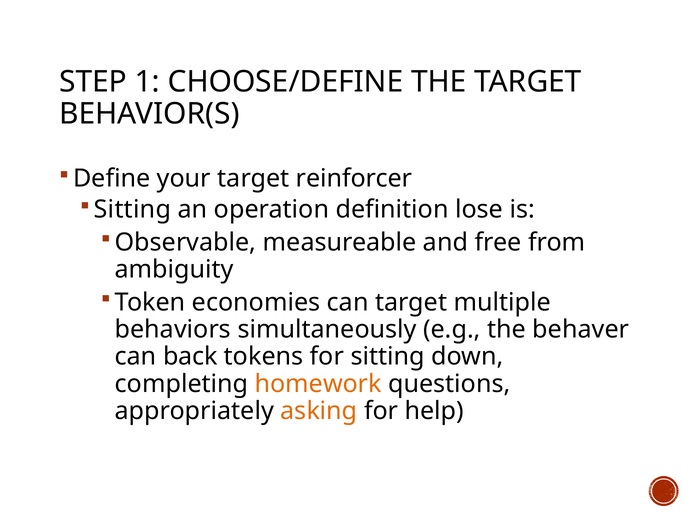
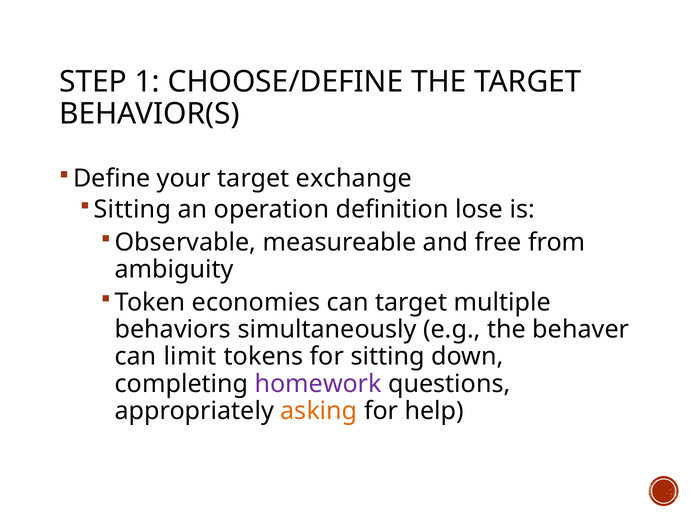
reinforcer: reinforcer -> exchange
back: back -> limit
homework colour: orange -> purple
